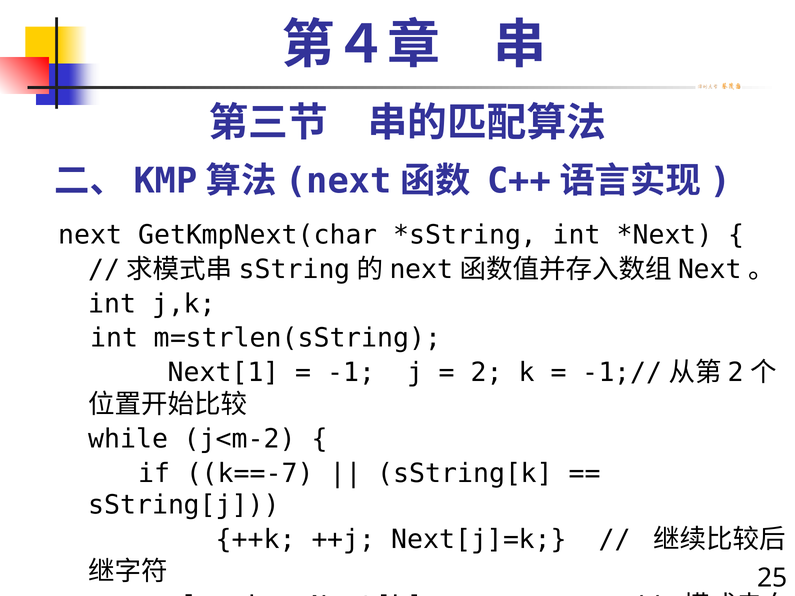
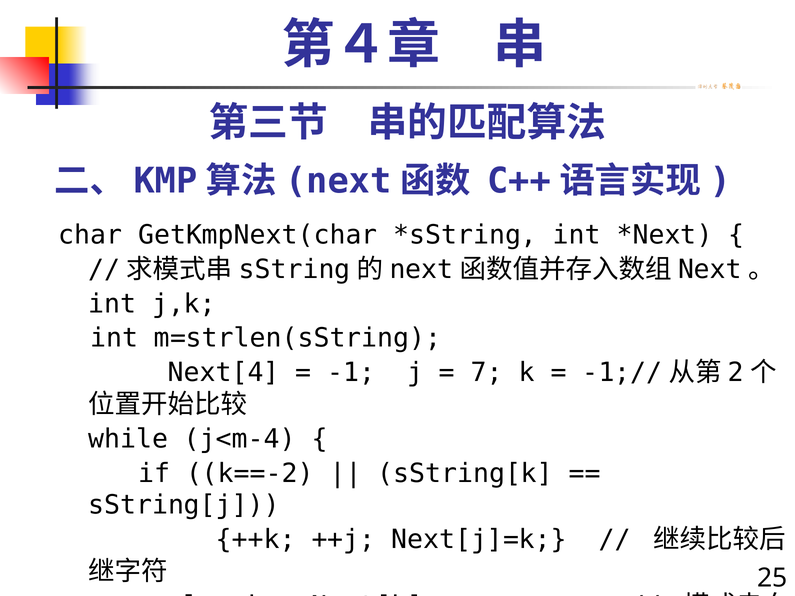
next: next -> char
Next[1: Next[1 -> Next[4
2: 2 -> 7
j<m-2: j<m-2 -> j<m-4
k==-7: k==-7 -> k==-2
